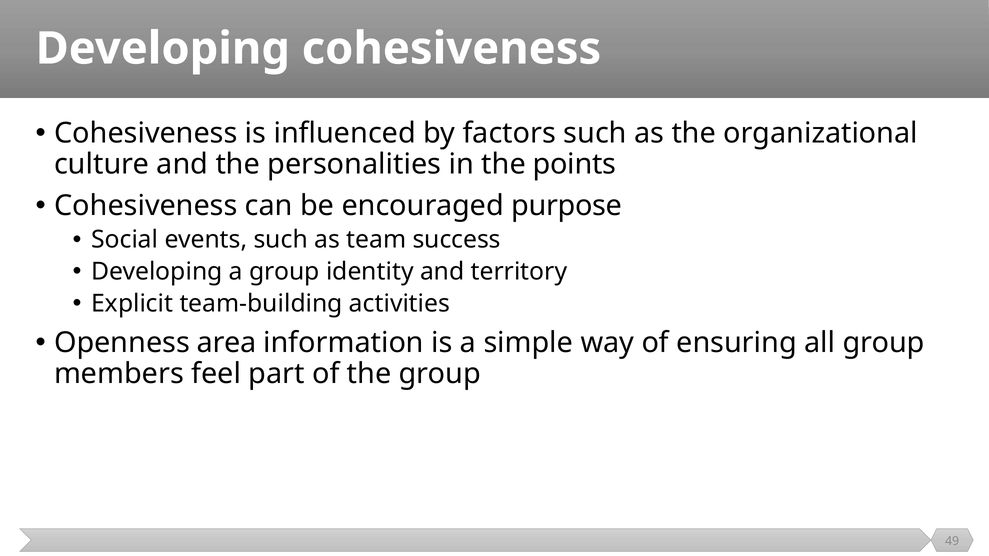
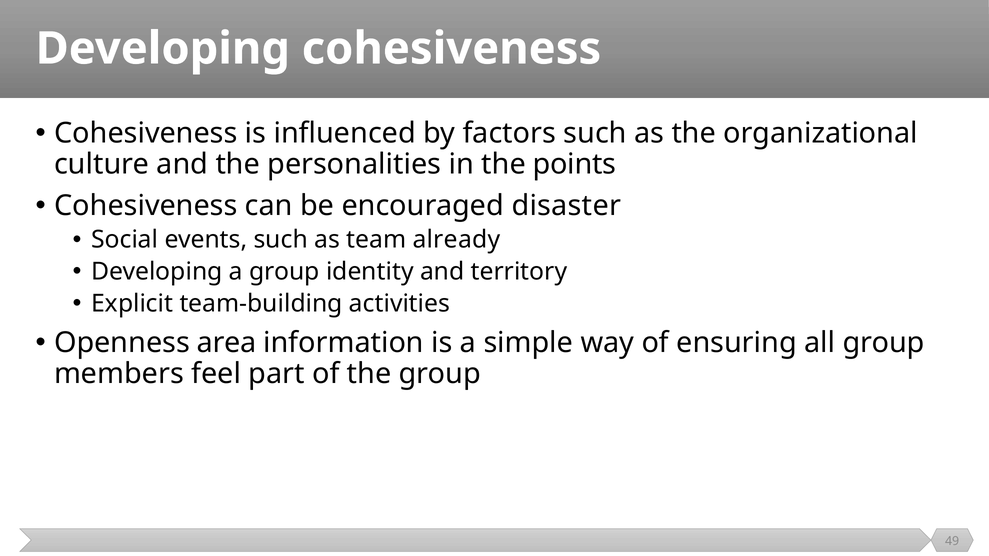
purpose: purpose -> disaster
success: success -> already
